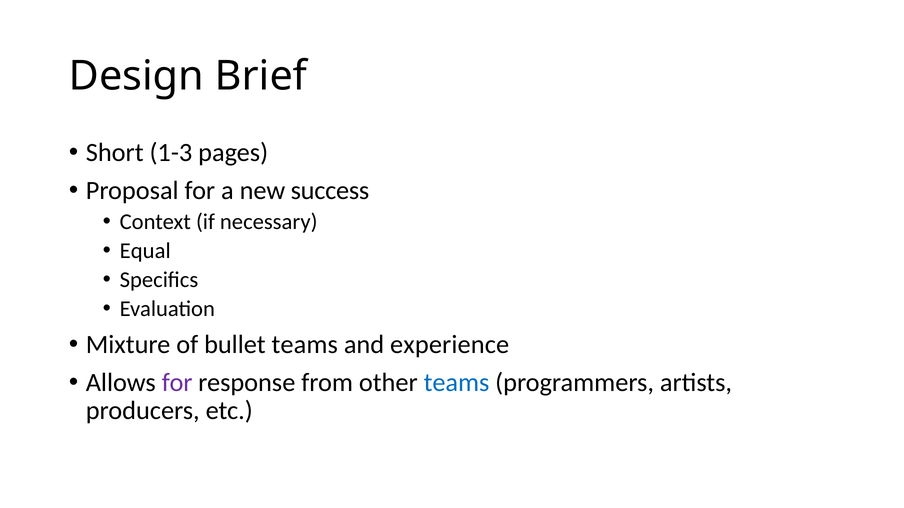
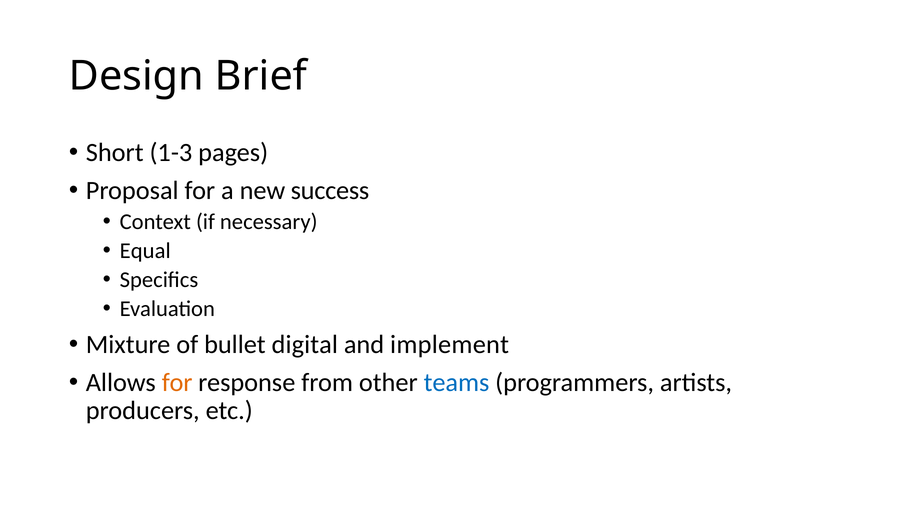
bullet teams: teams -> digital
experience: experience -> implement
for at (177, 383) colour: purple -> orange
